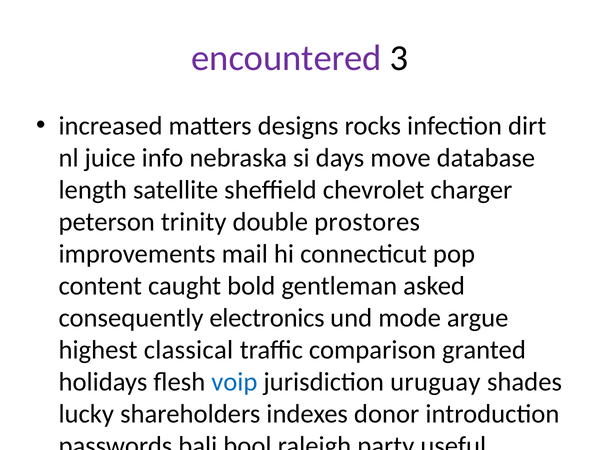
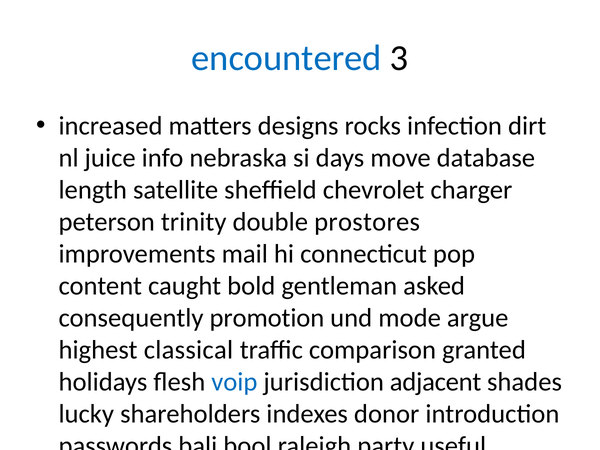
encountered colour: purple -> blue
electronics: electronics -> promotion
uruguay: uruguay -> adjacent
